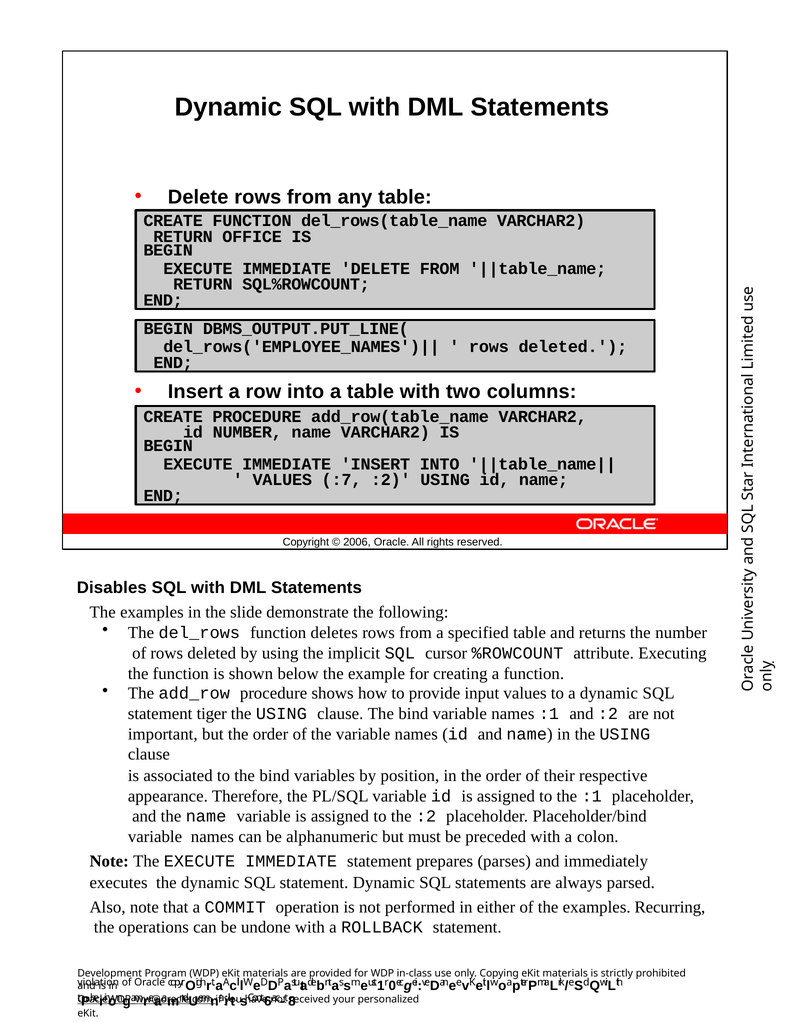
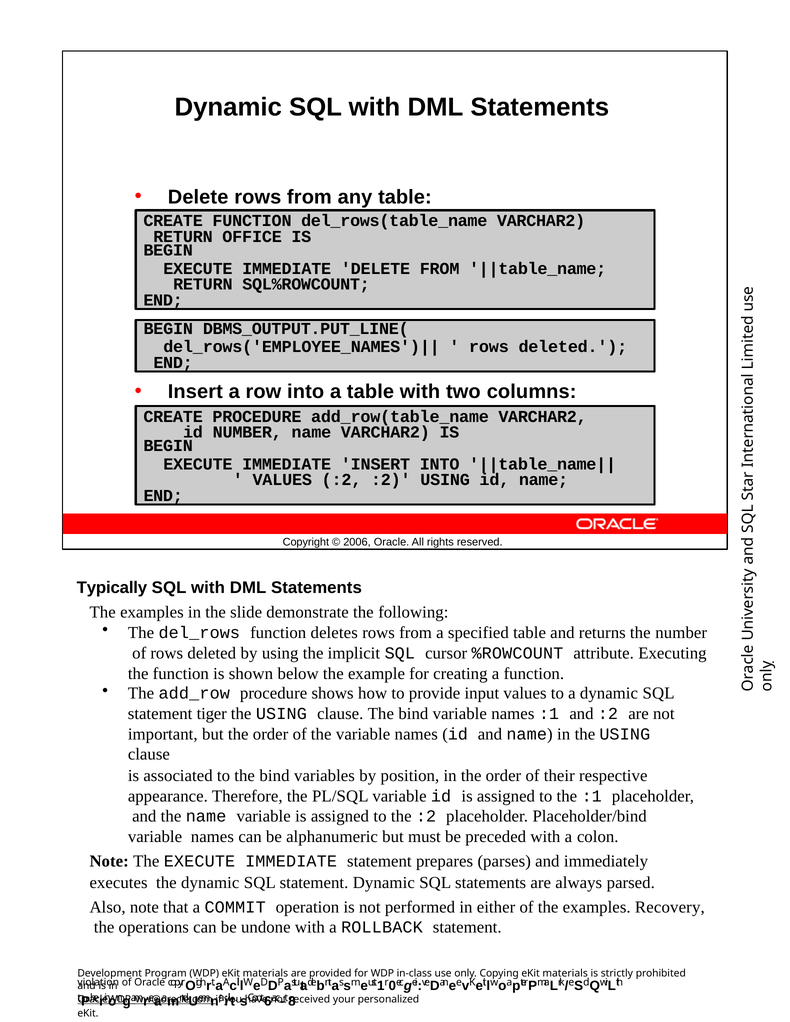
VALUES :7: :7 -> :2
Disables: Disables -> Typically
Recurring: Recurring -> Recovery
